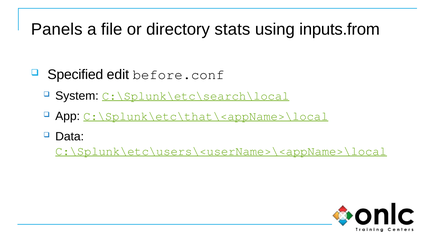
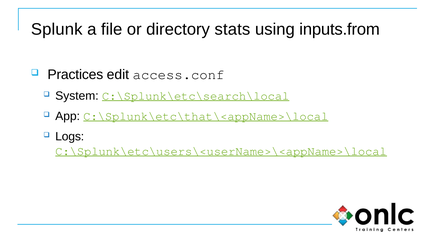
Panels: Panels -> Splunk
Specified: Specified -> Practices
before.conf: before.conf -> access.conf
Data: Data -> Logs
